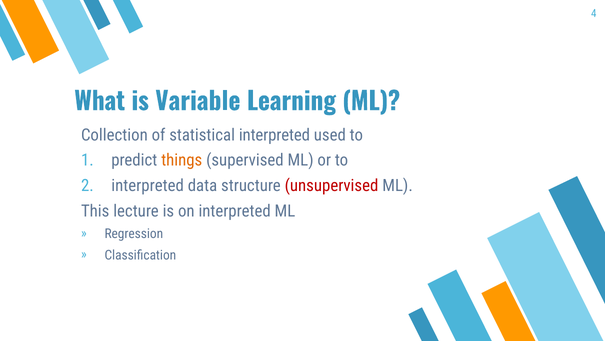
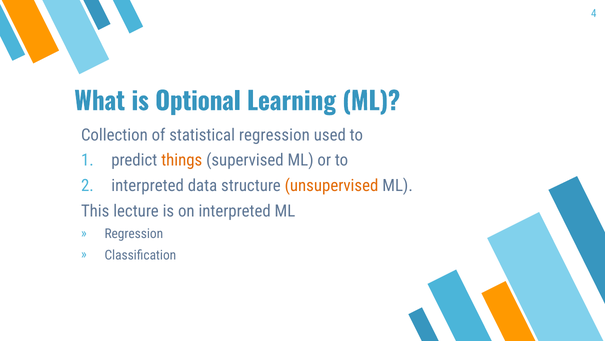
Variable: Variable -> Optional
statistical interpreted: interpreted -> regression
unsupervised colour: red -> orange
